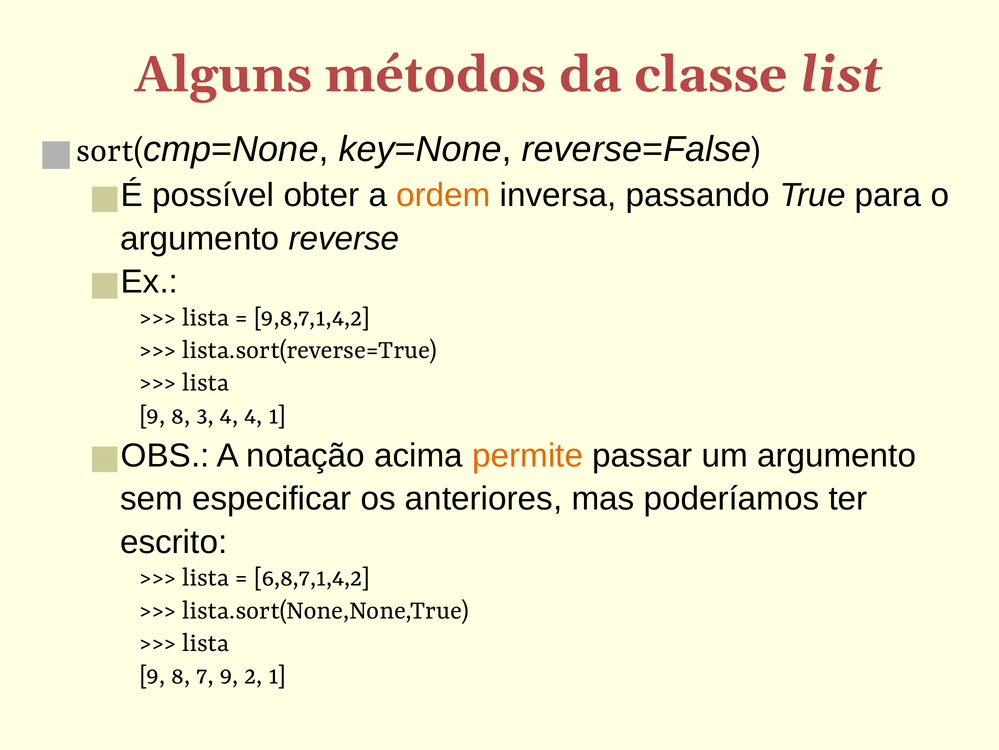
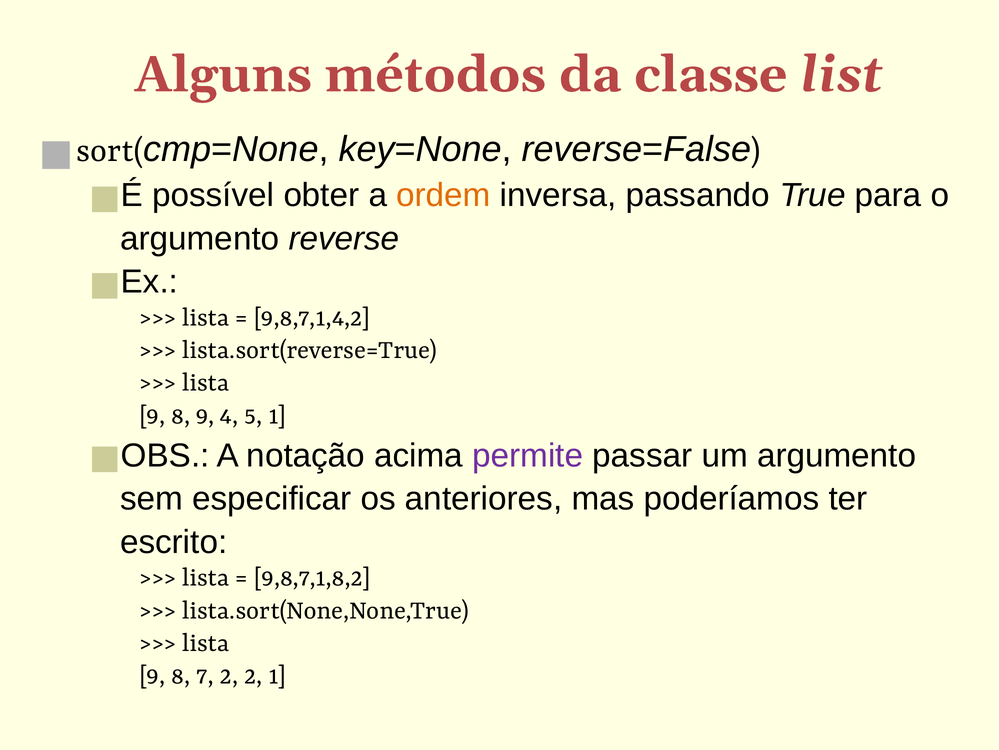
8 3: 3 -> 9
4 4: 4 -> 5
permite colour: orange -> purple
6,8,7,1,4,2: 6,8,7,1,4,2 -> 9,8,7,1,8,2
7 9: 9 -> 2
